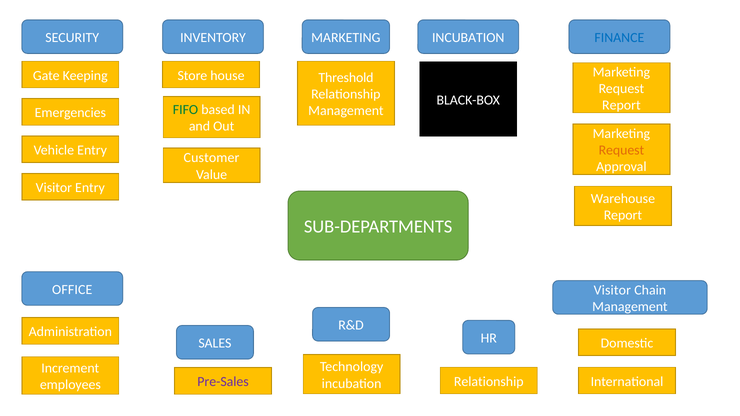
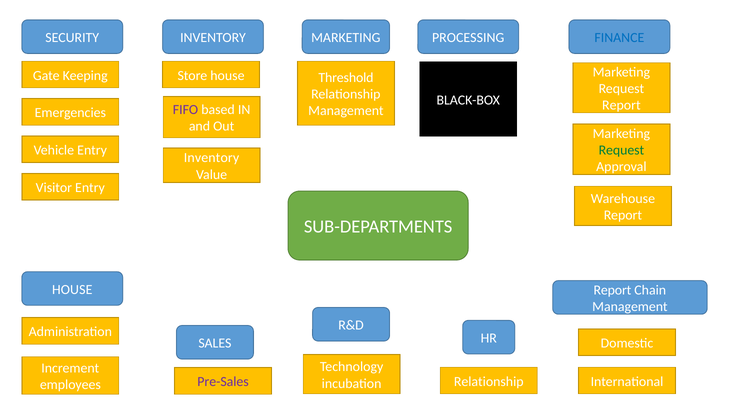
INCUBATION at (468, 38): INCUBATION -> PROCESSING
FIFO colour: green -> purple
Request at (621, 150) colour: orange -> green
Customer at (212, 158): Customer -> Inventory
OFFICE at (72, 290): OFFICE -> HOUSE
Visitor at (612, 290): Visitor -> Report
